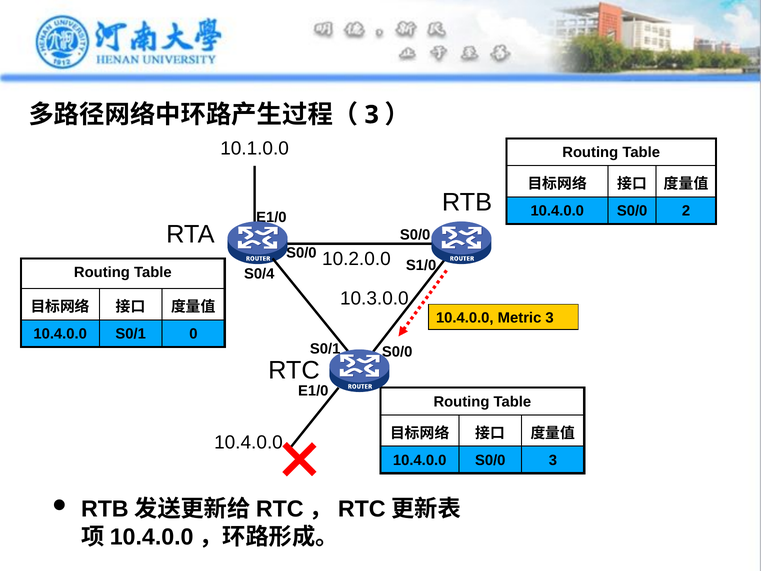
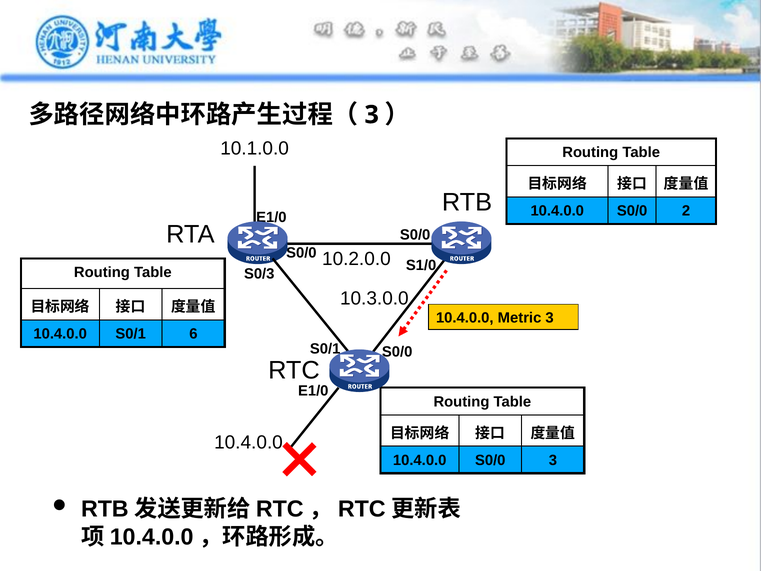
S0/4: S0/4 -> S0/3
0: 0 -> 6
